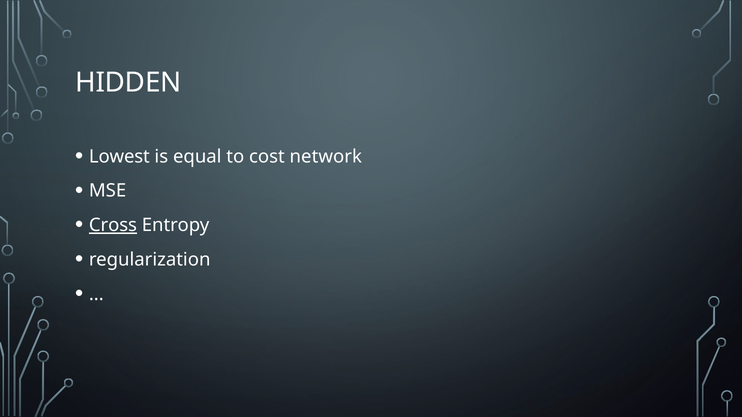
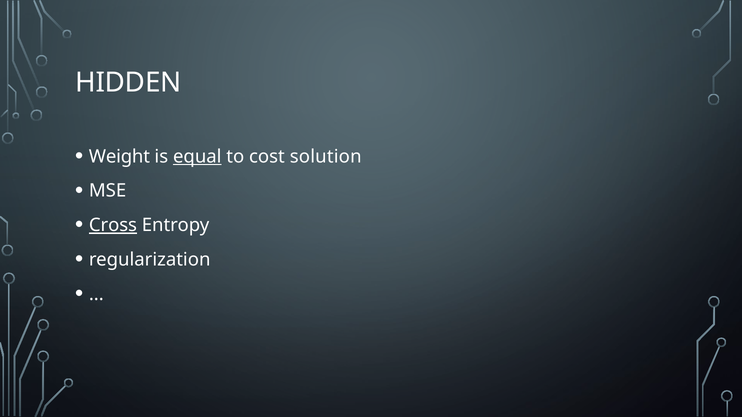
Lowest: Lowest -> Weight
equal underline: none -> present
network: network -> solution
